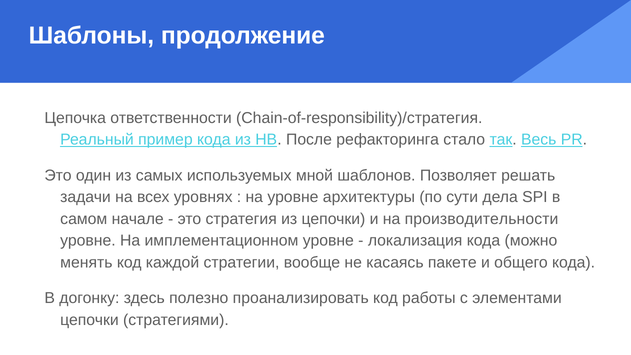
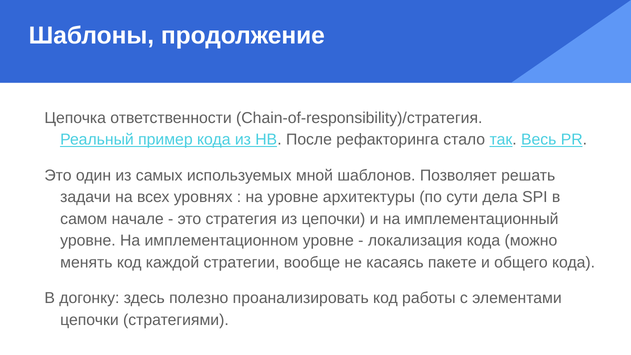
производительности: производительности -> имплементационный
